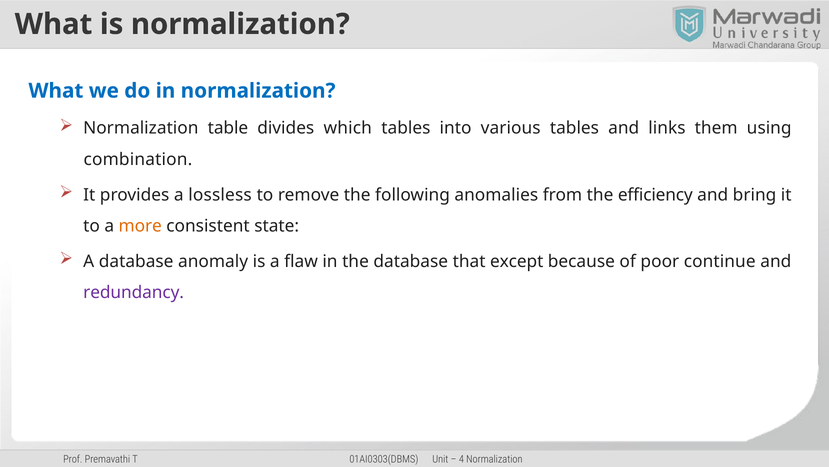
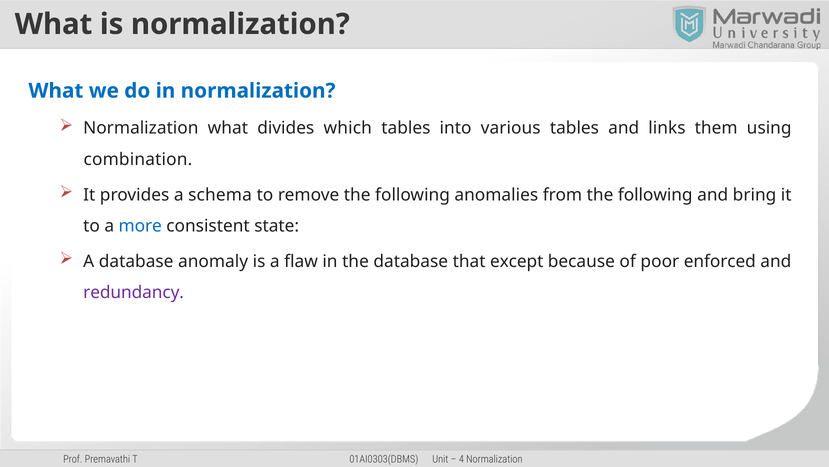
table at (228, 128): table -> what
lossless: lossless -> schema
from the efficiency: efficiency -> following
more colour: orange -> blue
continue: continue -> enforced
